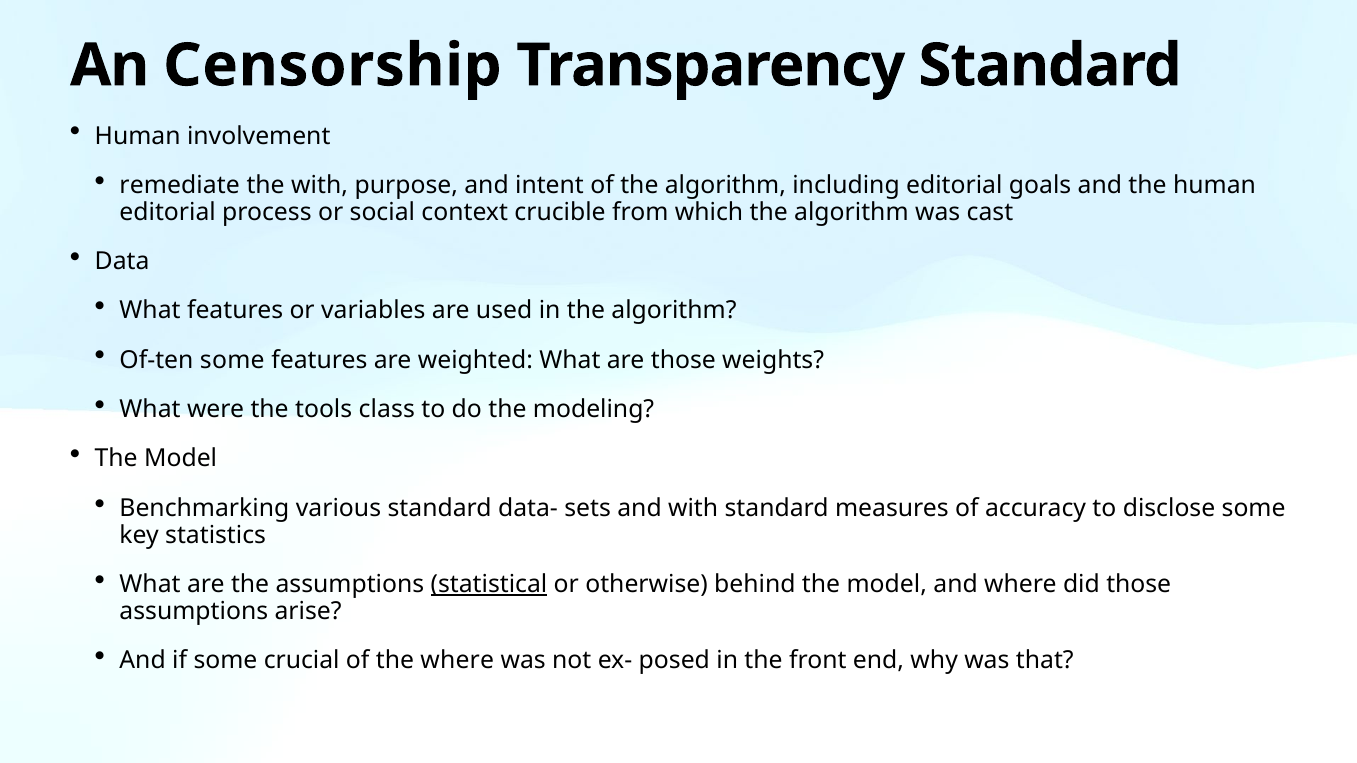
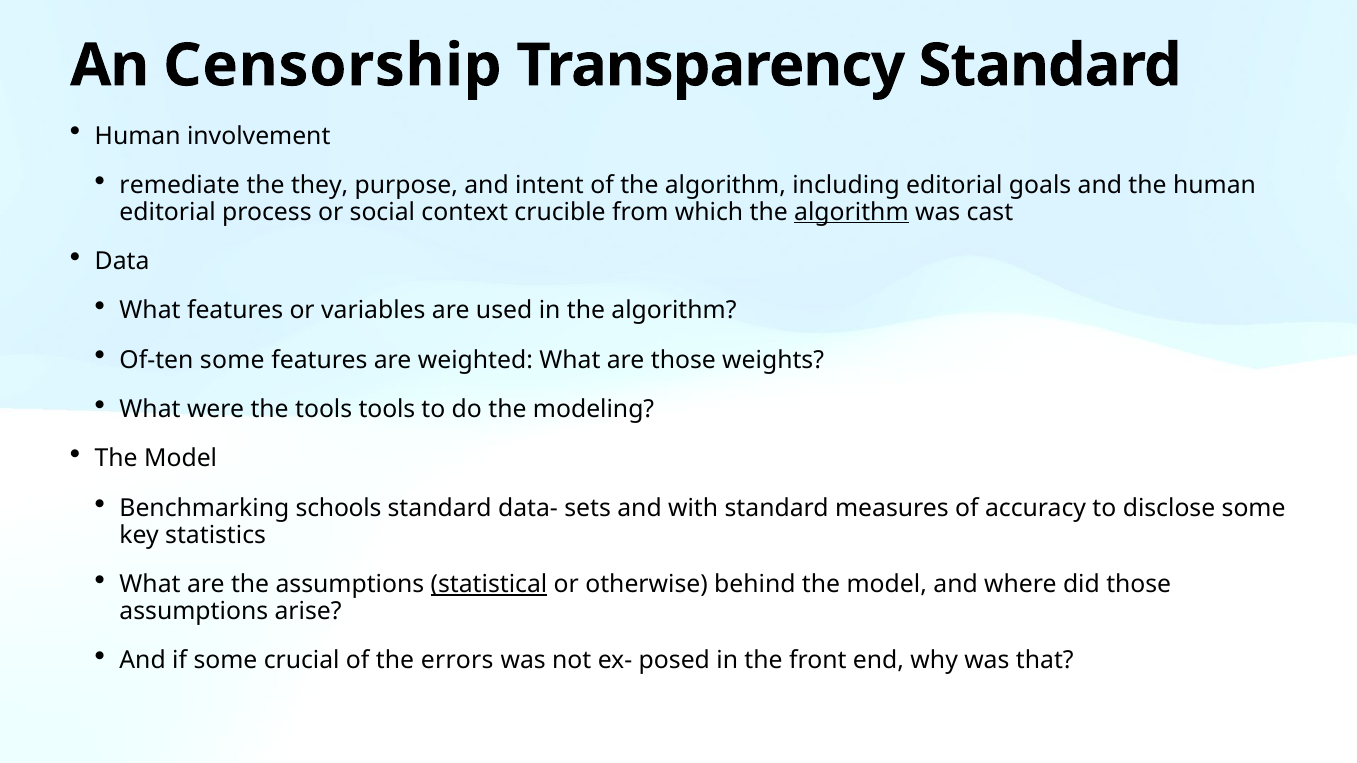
the with: with -> they
algorithm at (851, 212) underline: none -> present
tools class: class -> tools
various: various -> schools
the where: where -> errors
